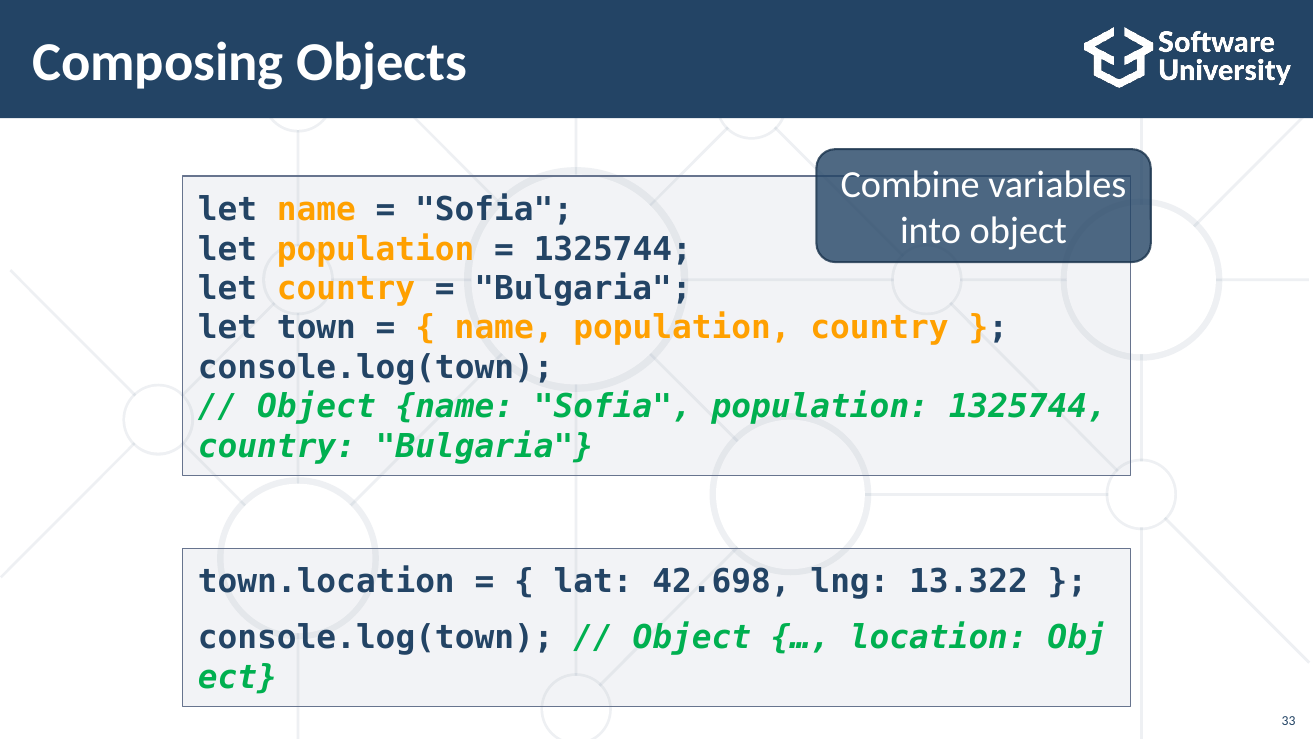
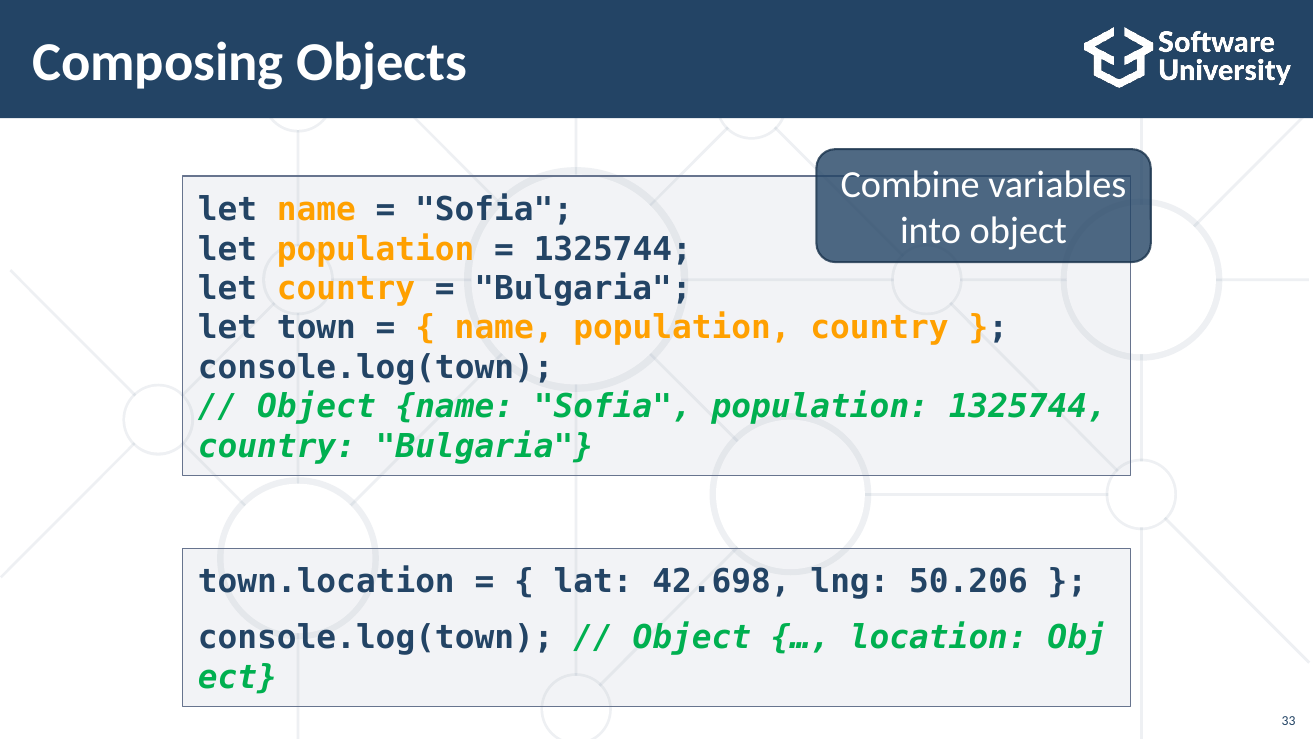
13.322: 13.322 -> 50.206
